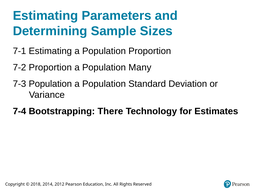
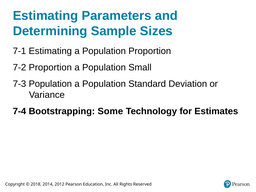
Many: Many -> Small
There: There -> Some
